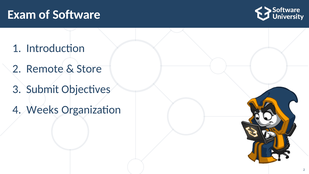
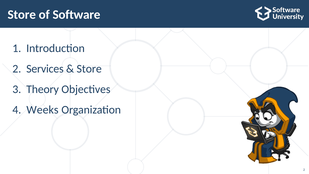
Exam at (22, 15): Exam -> Store
Remote: Remote -> Services
Submit: Submit -> Theory
